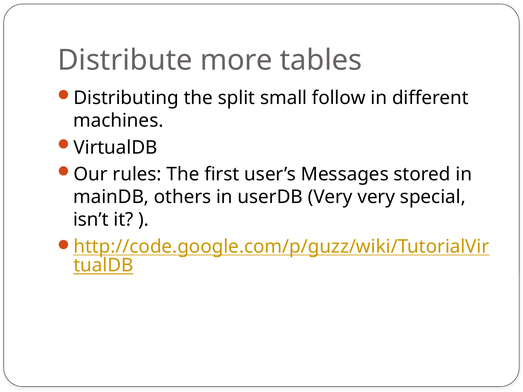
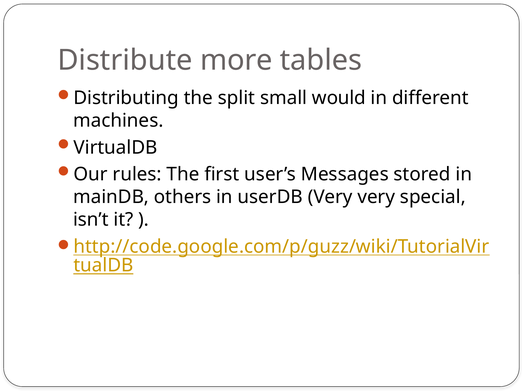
follow: follow -> would
